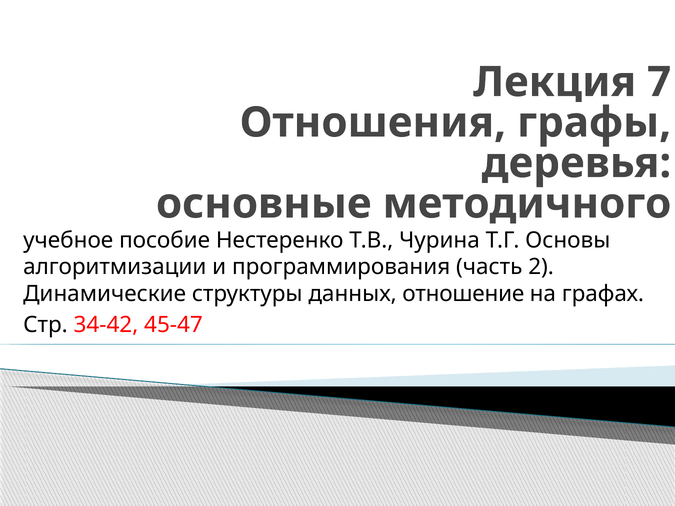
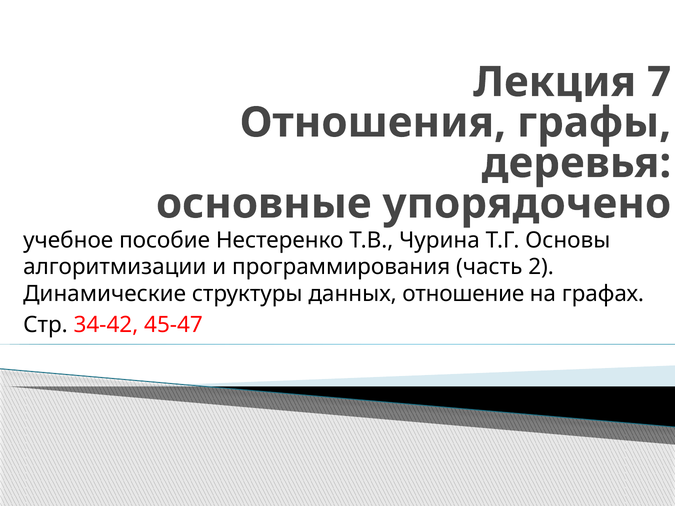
методичного: методичного -> упорядочено
